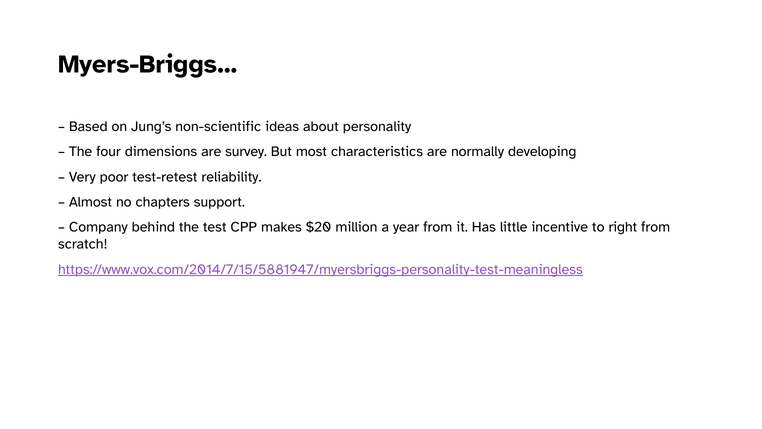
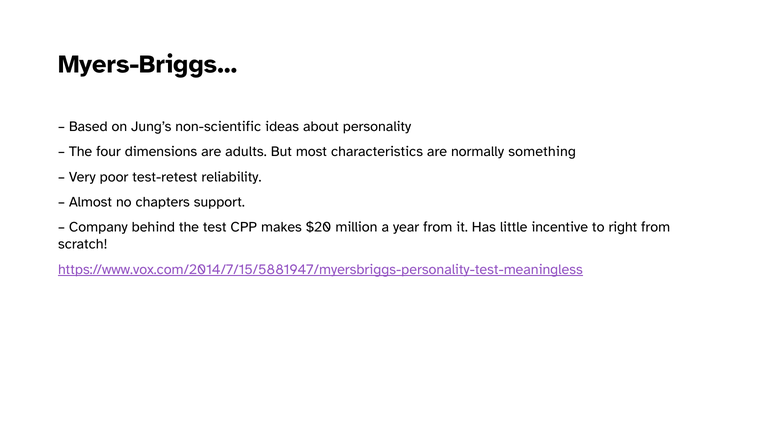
survey: survey -> adults
developing: developing -> something
